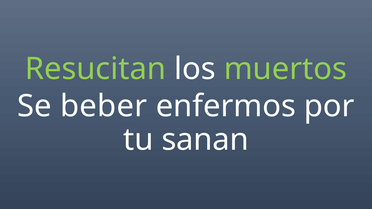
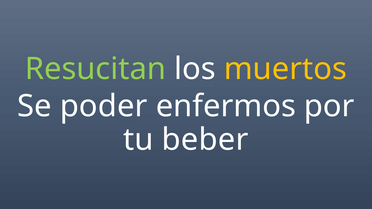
muertos colour: light green -> yellow
beber: beber -> poder
sanan: sanan -> beber
